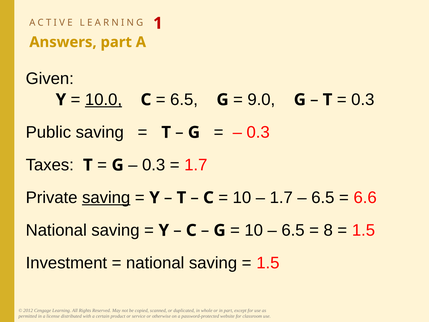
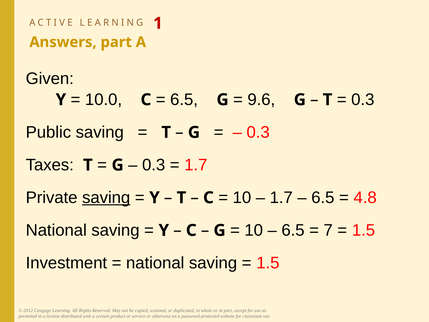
10.0 underline: present -> none
9.0: 9.0 -> 9.6
6.6: 6.6 -> 4.8
8: 8 -> 7
